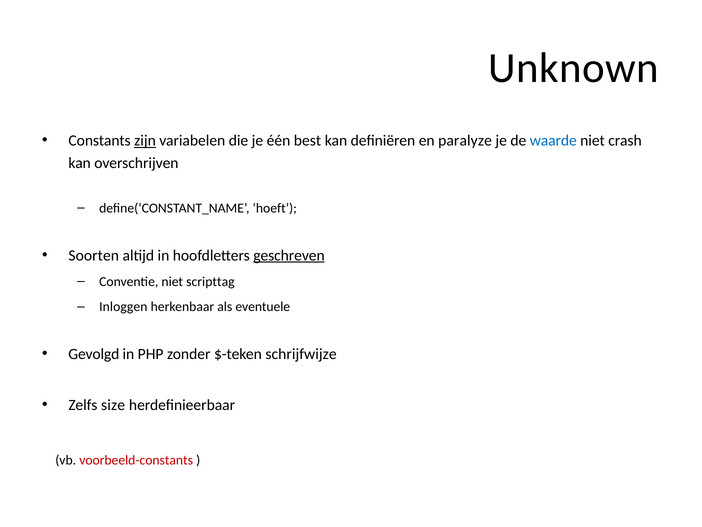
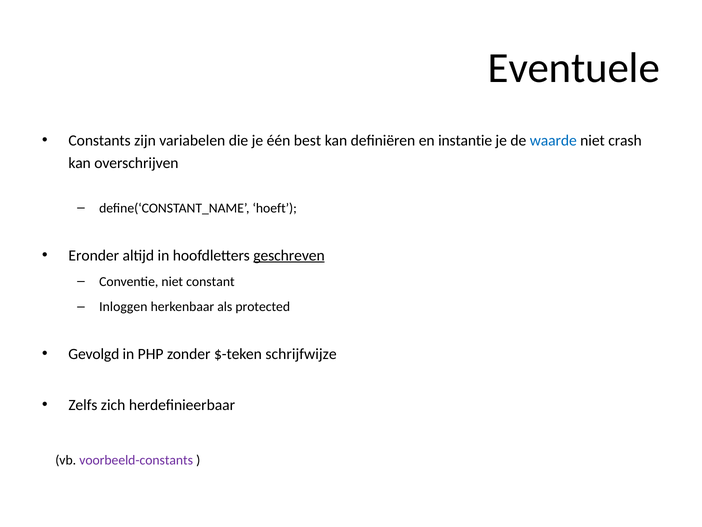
Unknown: Unknown -> Eventuele
zijn underline: present -> none
paralyze: paralyze -> instantie
Soorten: Soorten -> Eronder
scripttag: scripttag -> constant
eventuele: eventuele -> protected
size: size -> zich
voorbeeld-constants colour: red -> purple
